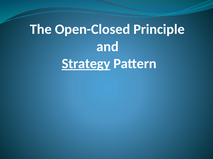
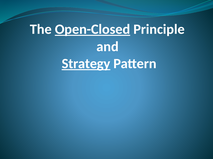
Open-Closed underline: none -> present
